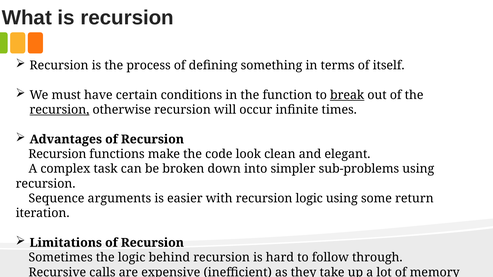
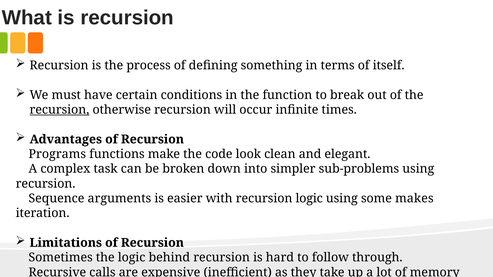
break underline: present -> none
Recursion at (57, 154): Recursion -> Programs
return: return -> makes
